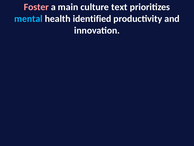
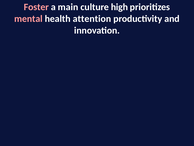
text: text -> high
mental colour: light blue -> pink
identified: identified -> attention
